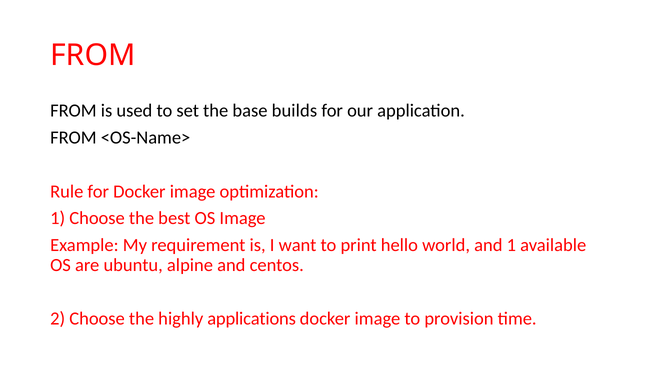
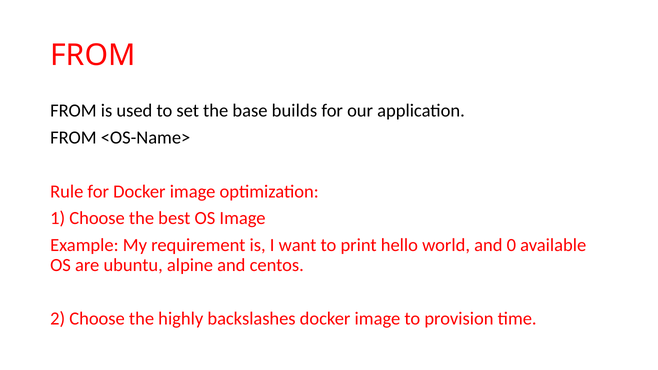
and 1: 1 -> 0
applications: applications -> backslashes
